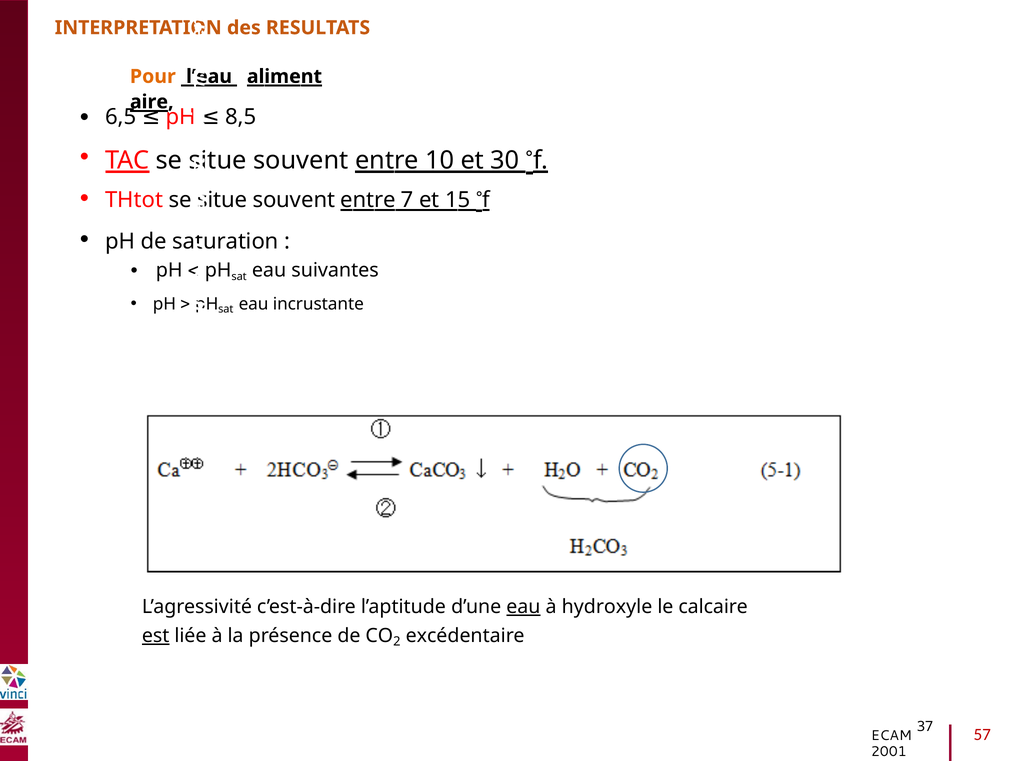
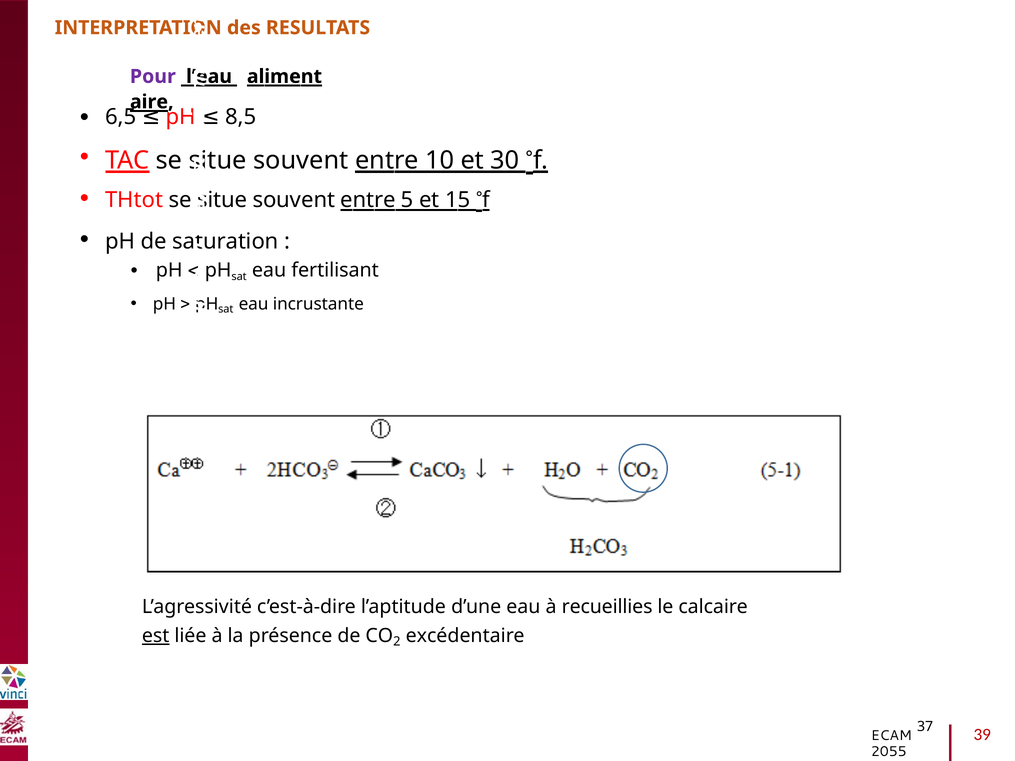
Pour colour: orange -> purple
7: 7 -> 5
suivantes: suivantes -> fertilisant
eau at (523, 607) underline: present -> none
hydroxyle: hydroxyle -> recueillies
57: 57 -> 39
2001: 2001 -> 2055
